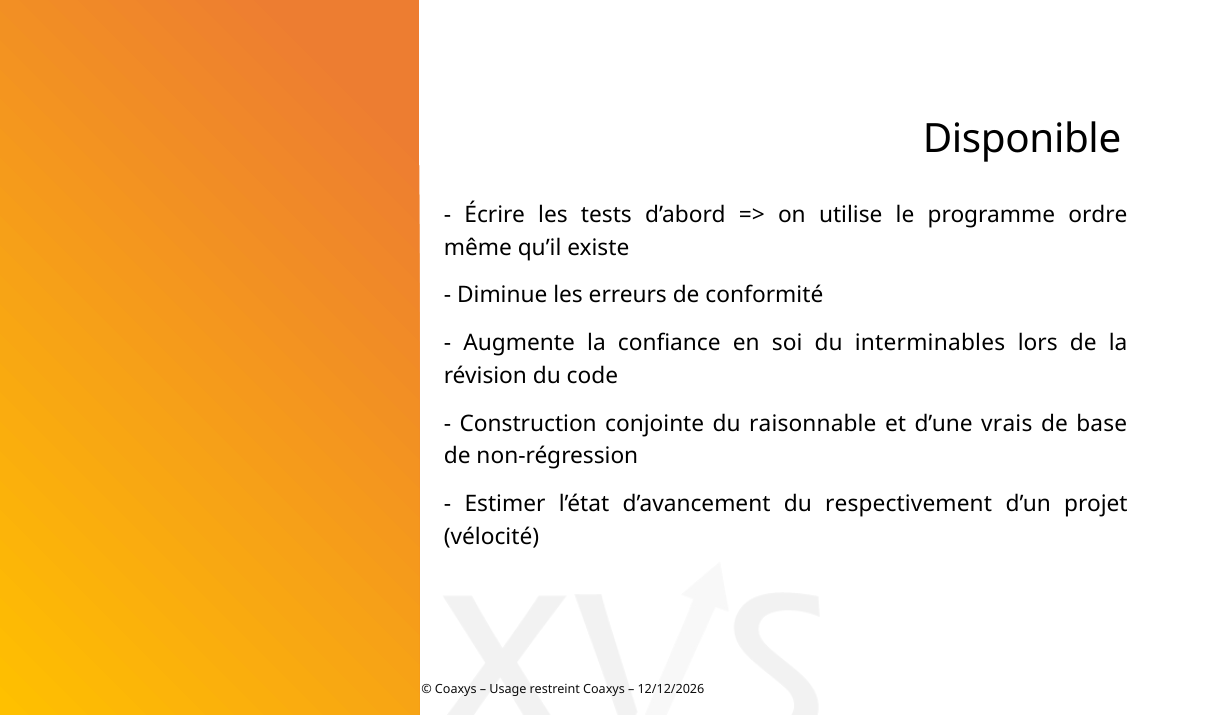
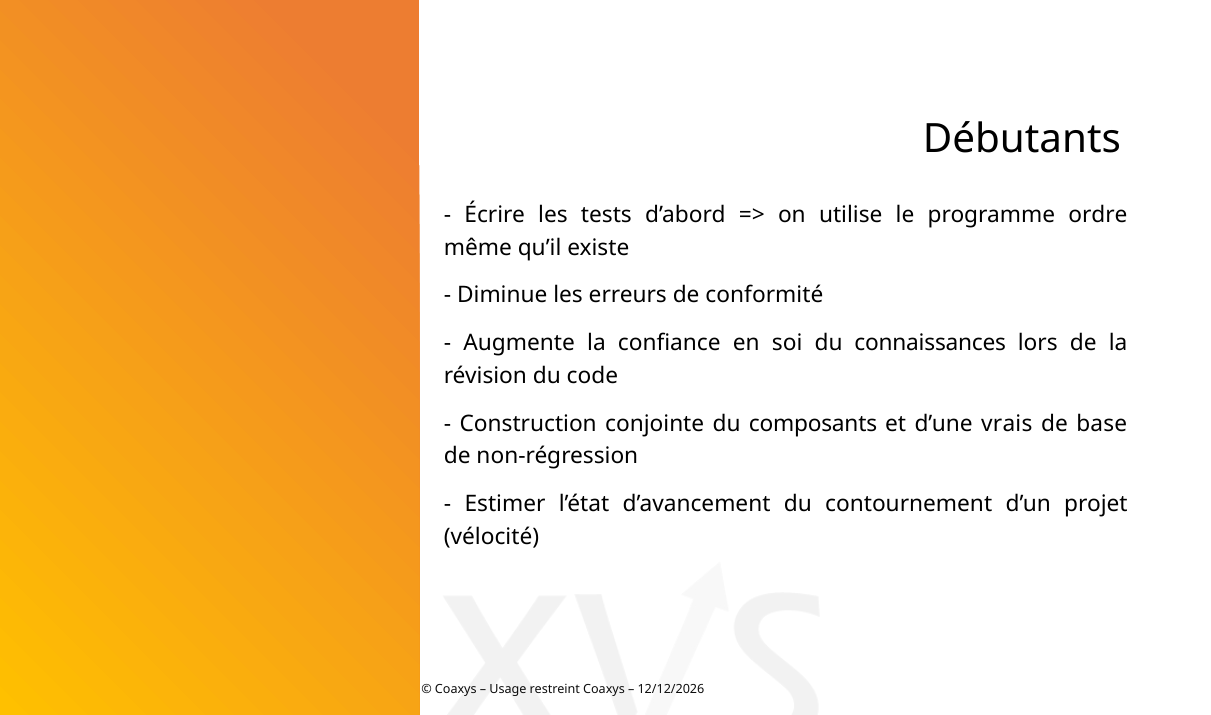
Disponible: Disponible -> Débutants
interminables: interminables -> connaissances
raisonnable: raisonnable -> composants
respectivement: respectivement -> contournement
